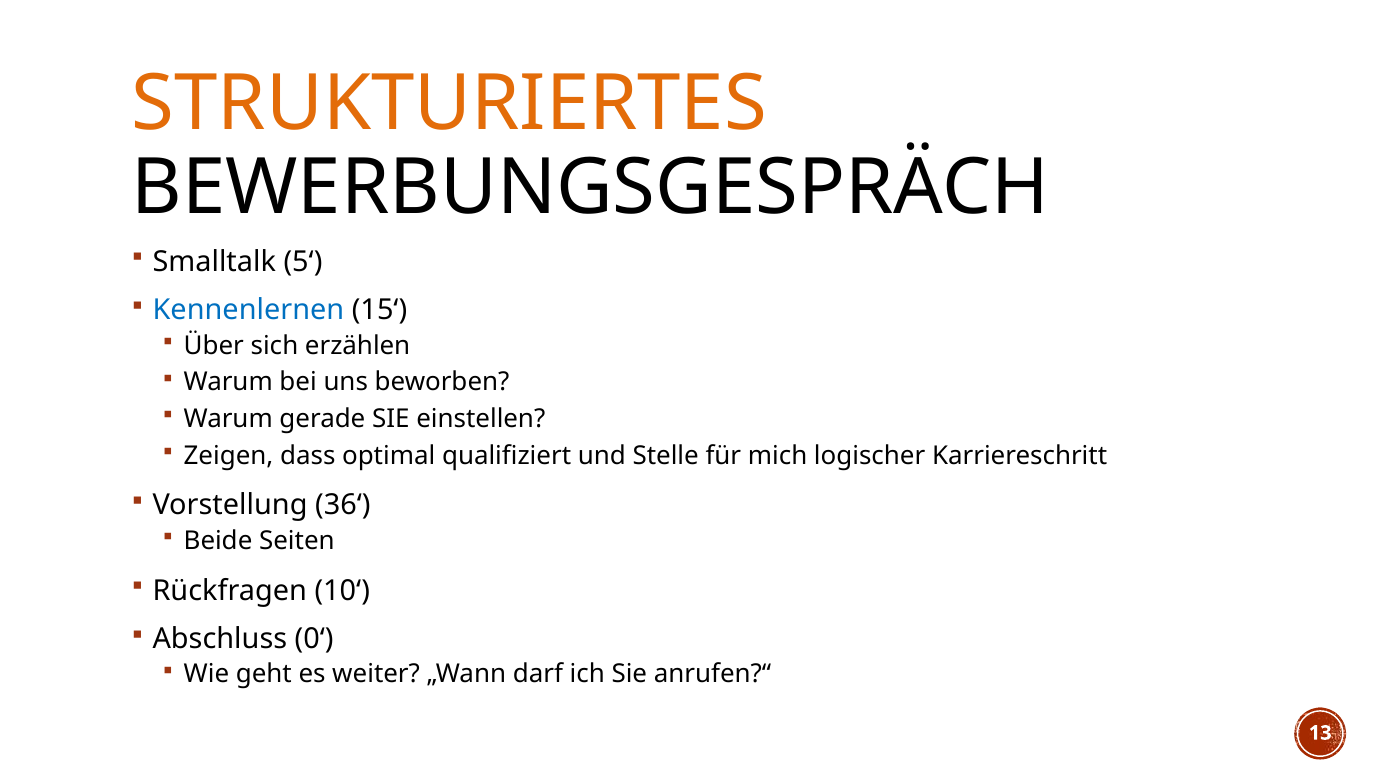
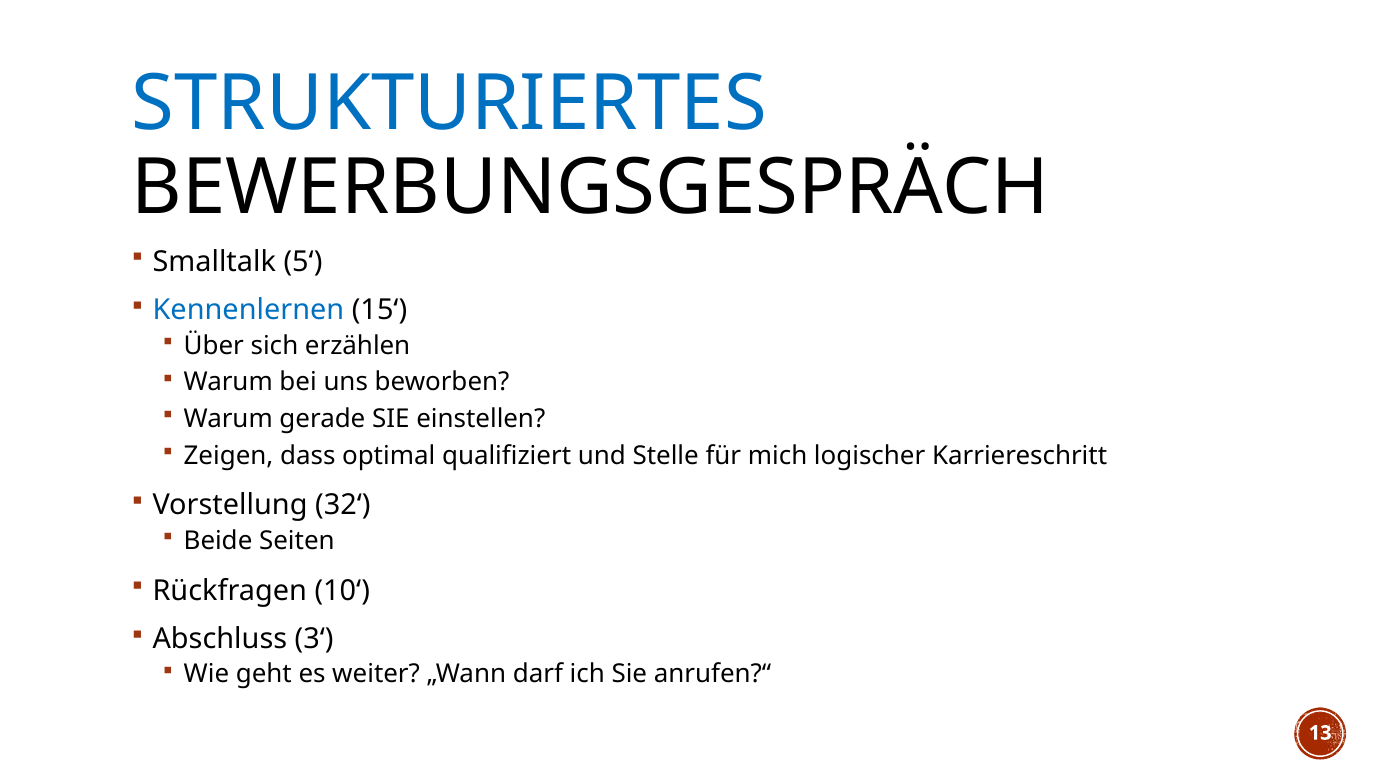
STRUKTURIERTES colour: orange -> blue
36‘: 36‘ -> 32‘
0‘: 0‘ -> 3‘
